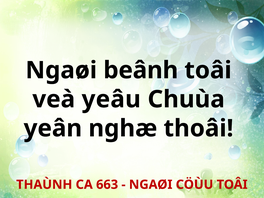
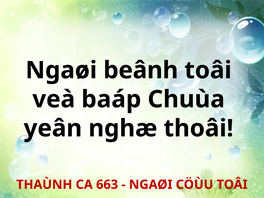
yeâu: yeâu -> baáp
